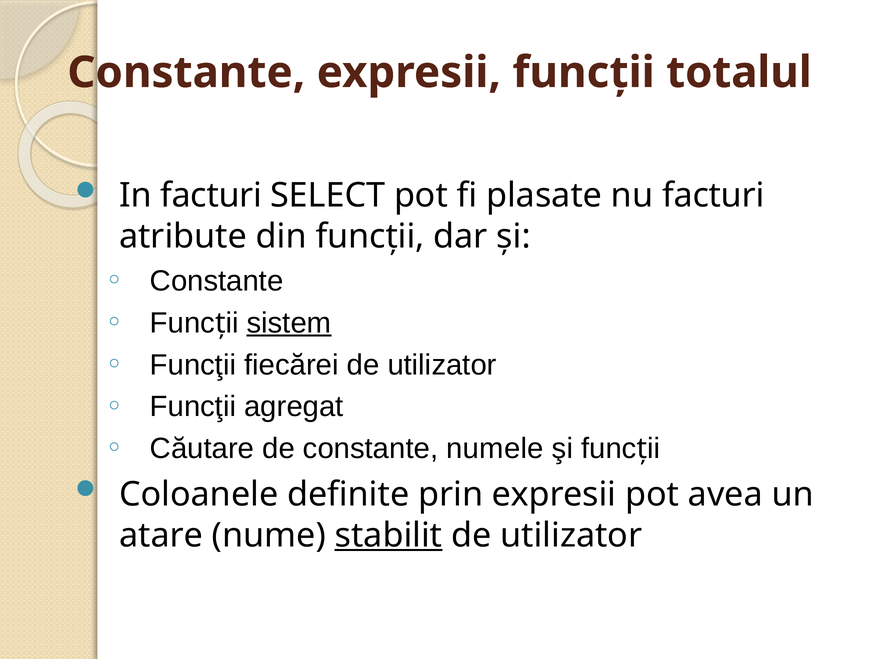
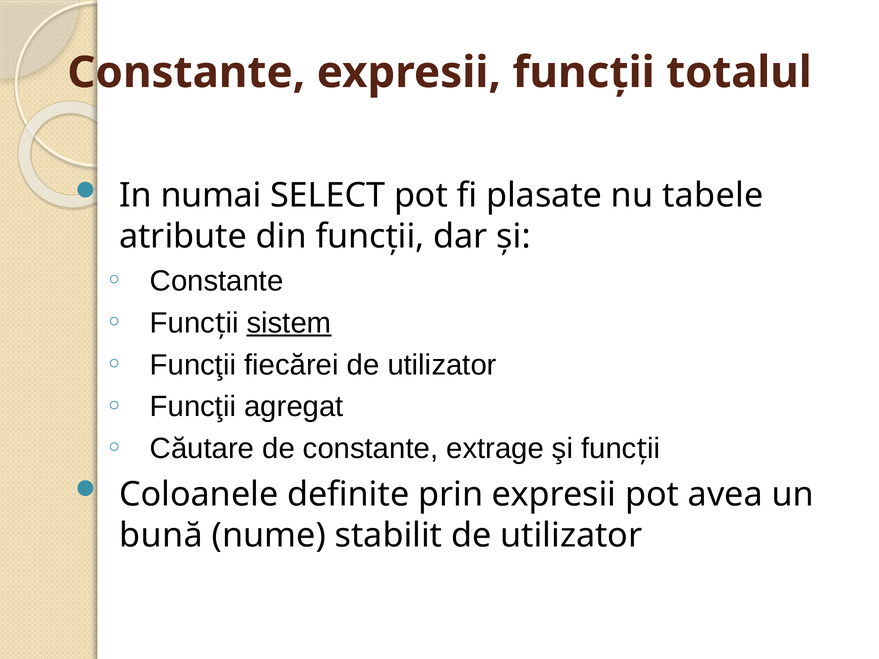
In facturi: facturi -> numai
nu facturi: facturi -> tabele
numele: numele -> extrage
atare: atare -> bună
stabilit underline: present -> none
